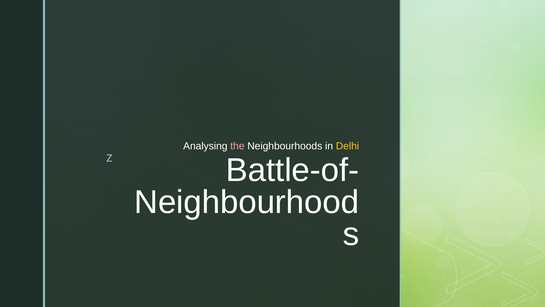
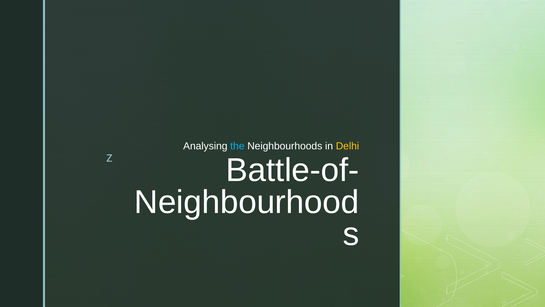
the colour: pink -> light blue
